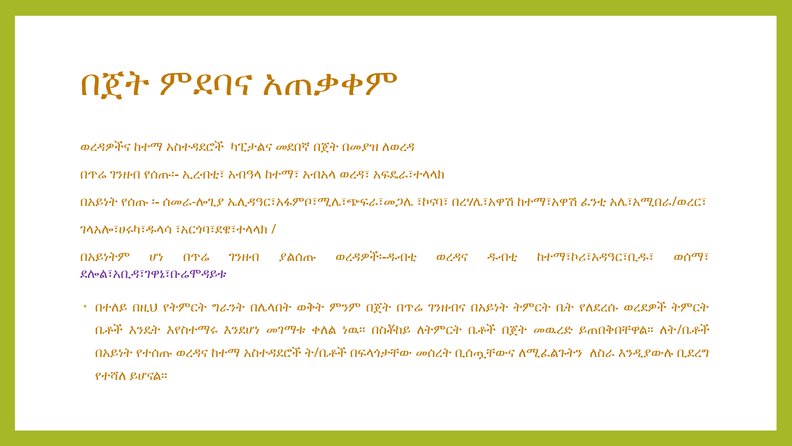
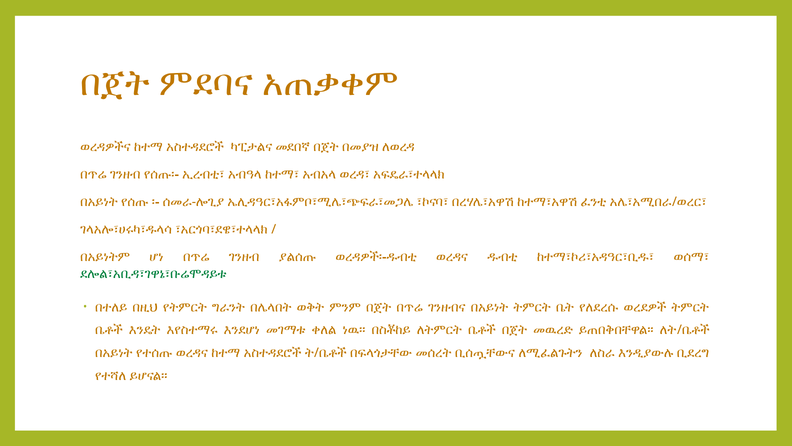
ደሎል፣አቢዳ፣ገዋኔ፣ቡሬሞዳይቱ colour: purple -> green
